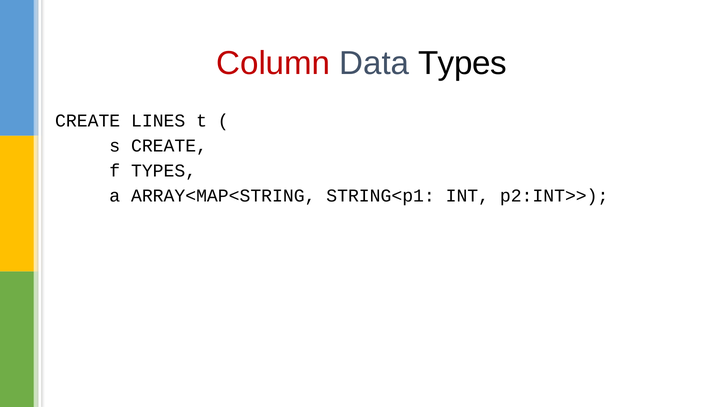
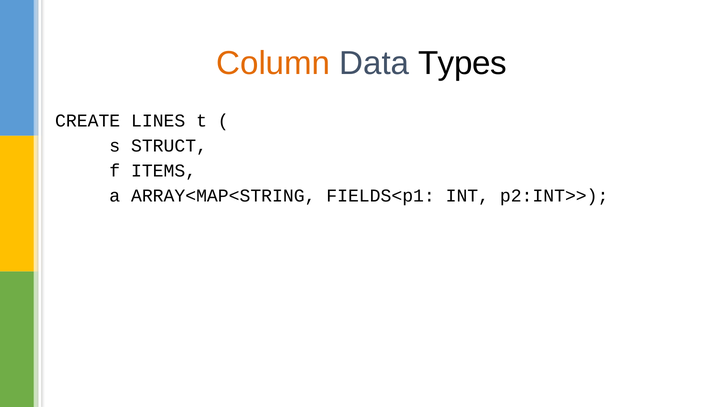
Column colour: red -> orange
s CREATE: CREATE -> STRUCT
f TYPES: TYPES -> ITEMS
STRING<p1: STRING<p1 -> FIELDS<p1
